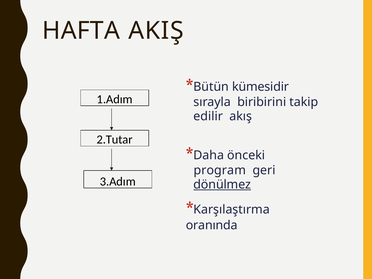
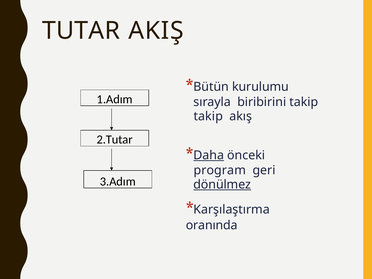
HAFTA: HAFTA -> TUTAR
kümesidir: kümesidir -> kurulumu
edilir at (208, 116): edilir -> takip
Daha underline: none -> present
